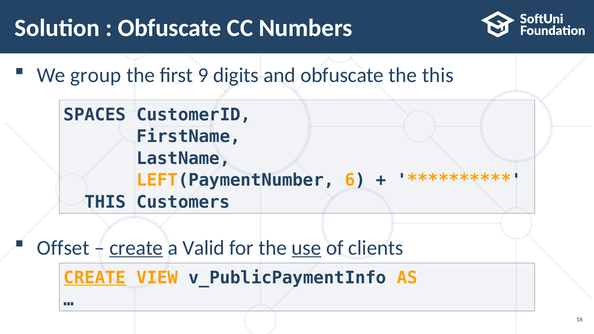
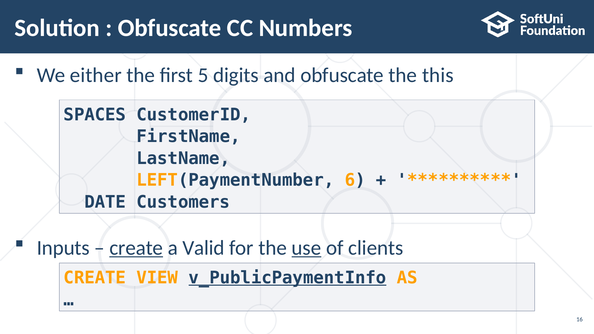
group: group -> either
9: 9 -> 5
THIS at (105, 202): THIS -> DATE
Offset: Offset -> Inputs
CREATE at (95, 278) underline: present -> none
v_PublicPaymentInfo underline: none -> present
